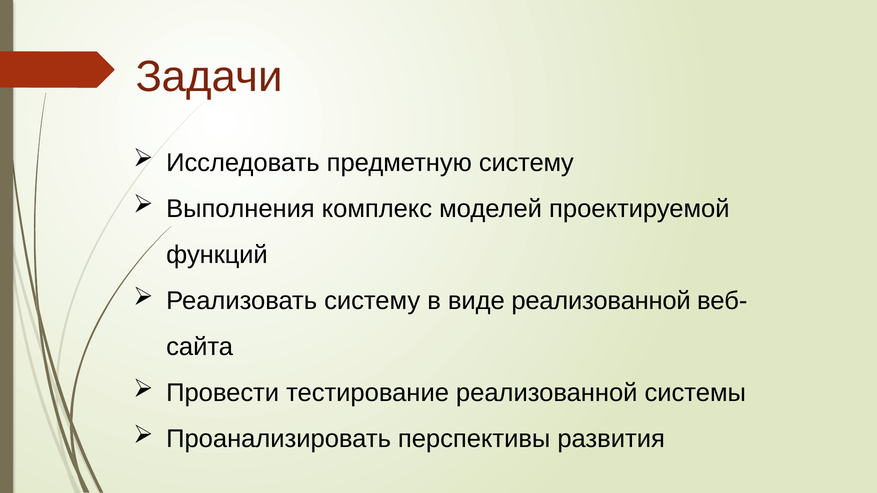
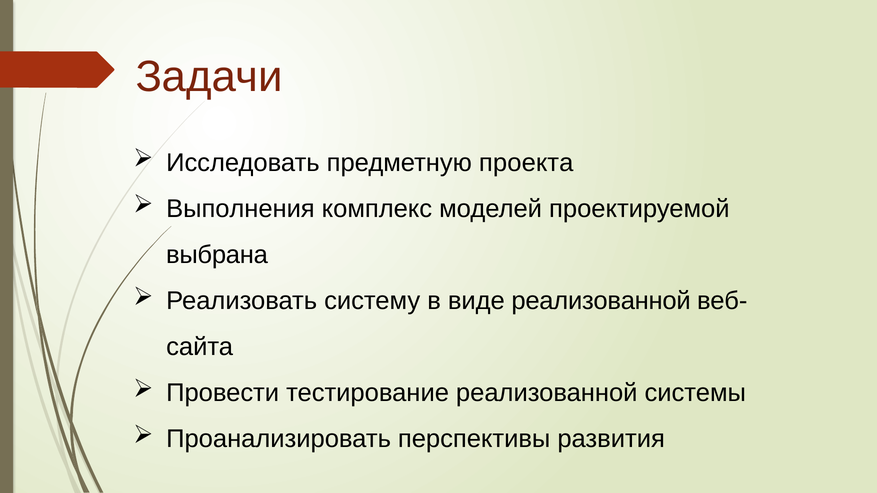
предметную систему: систему -> проекта
функций: функций -> выбрана
